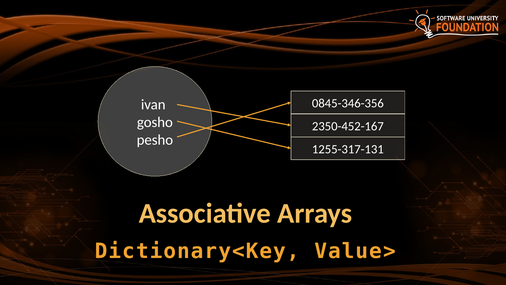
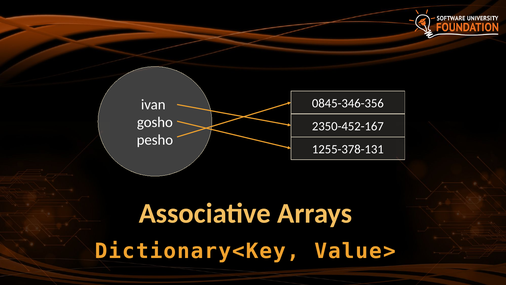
1255-317-131: 1255-317-131 -> 1255-378-131
